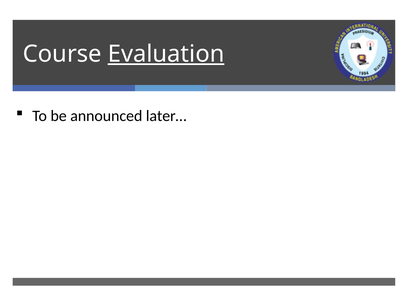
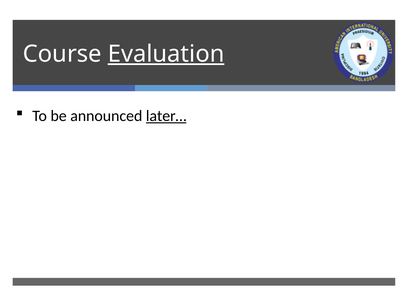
later… underline: none -> present
